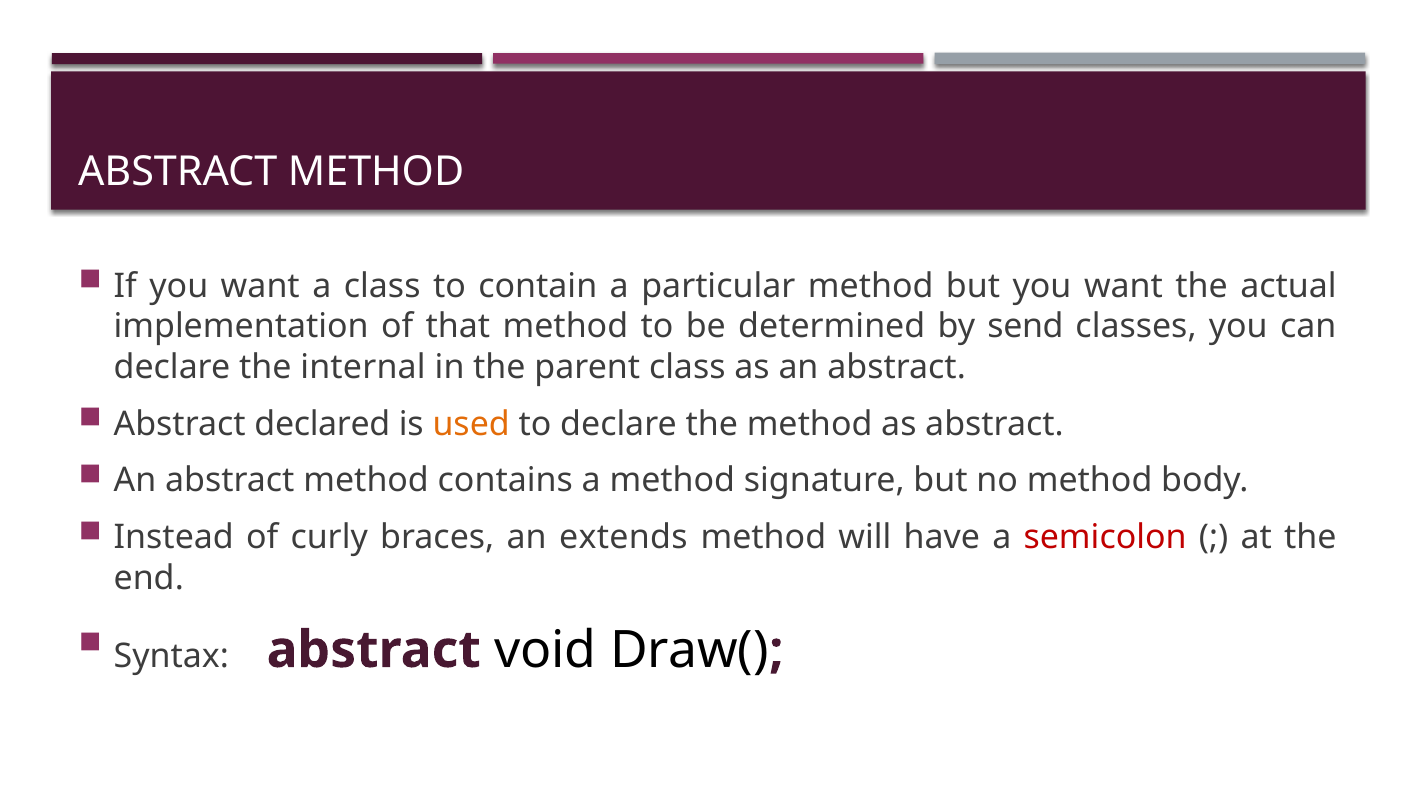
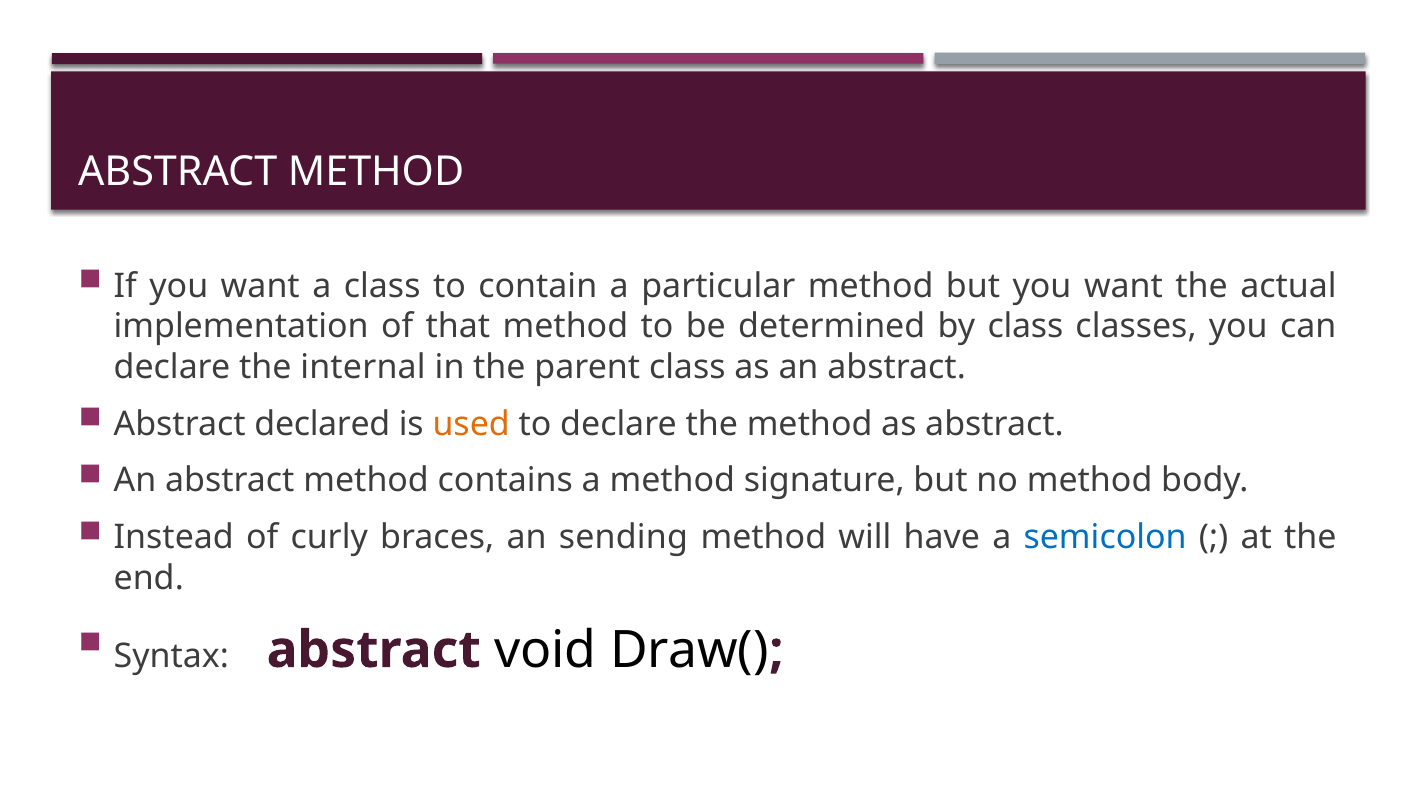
by send: send -> class
extends: extends -> sending
semicolon colour: red -> blue
